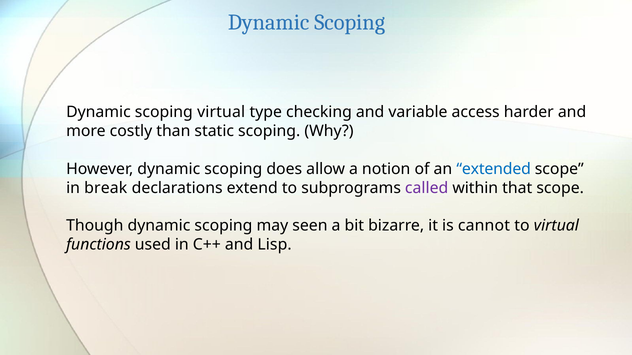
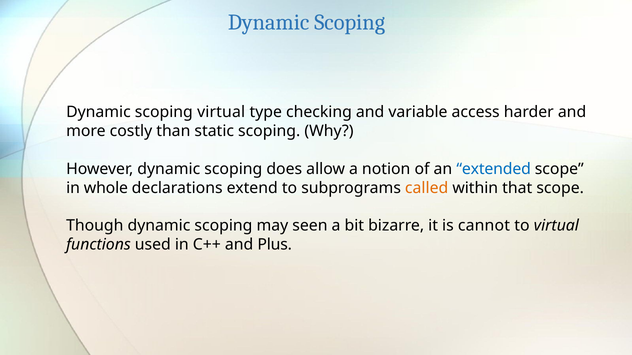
break: break -> whole
called colour: purple -> orange
Lisp: Lisp -> Plus
